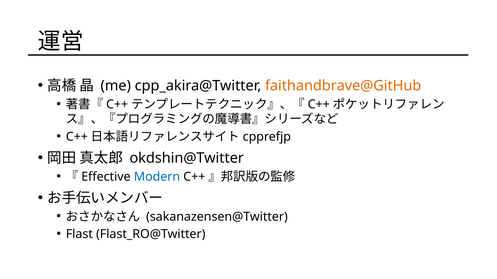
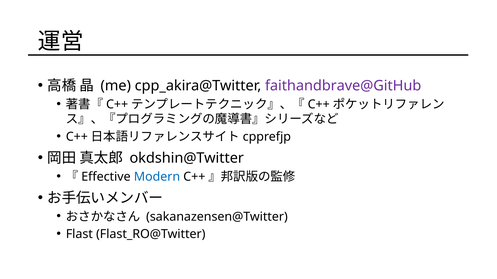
faithandbrave@GitHub colour: orange -> purple
